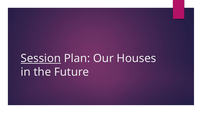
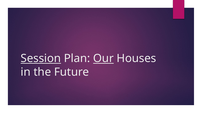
Our underline: none -> present
